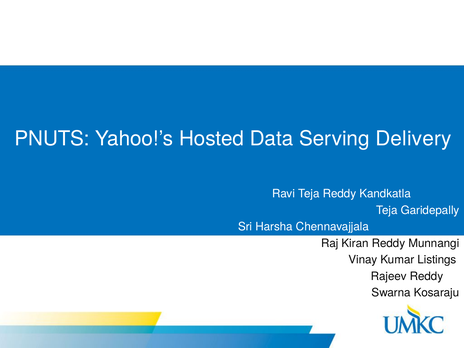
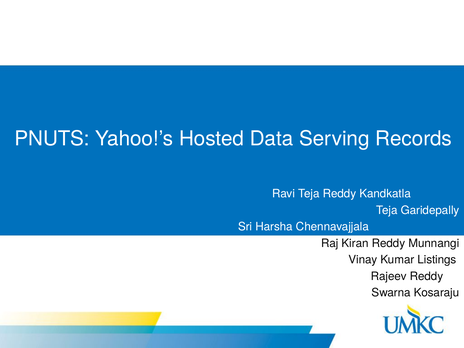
Delivery: Delivery -> Records
